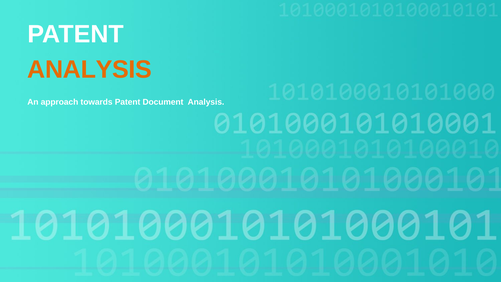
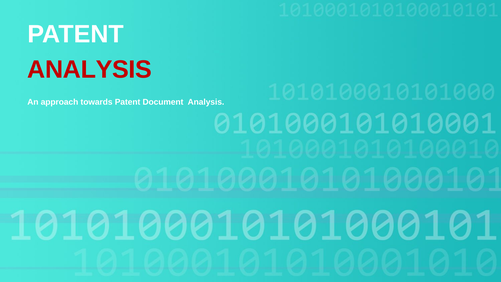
ANALYSIS at (90, 69) colour: orange -> red
